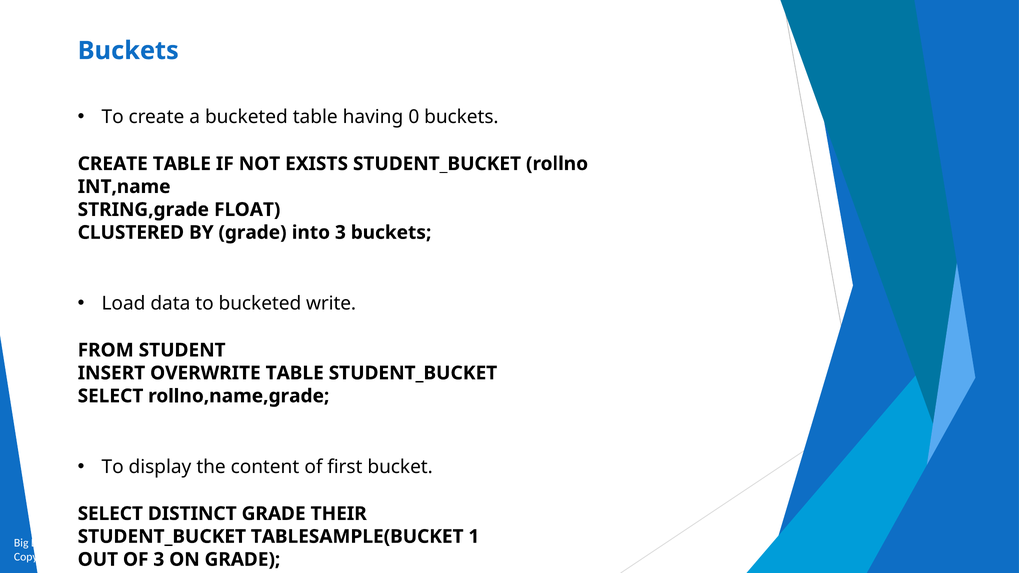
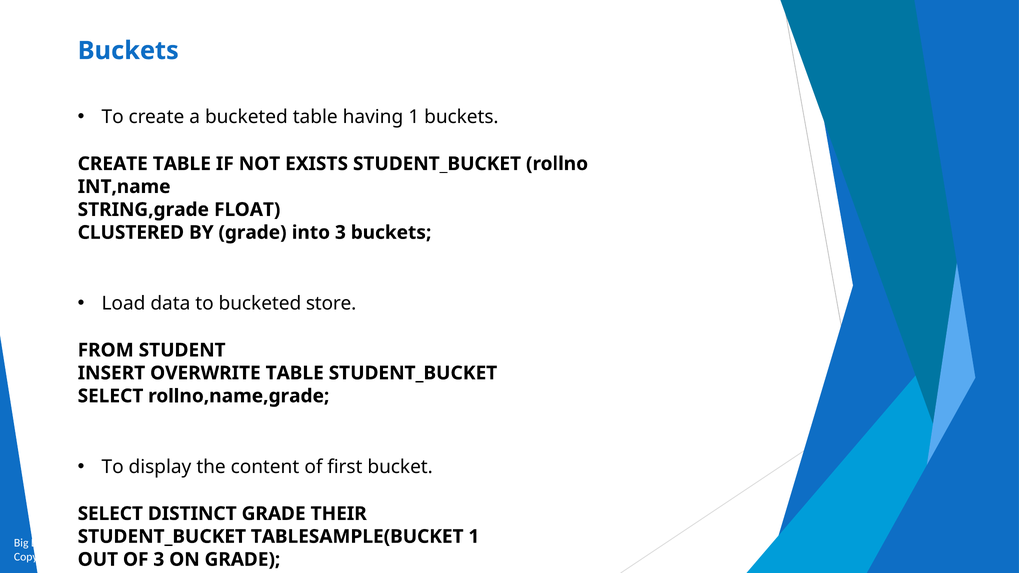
having 0: 0 -> 1
write: write -> store
